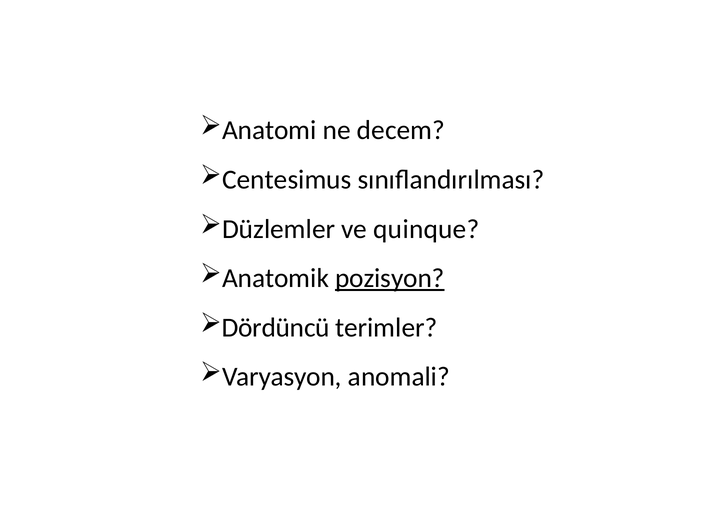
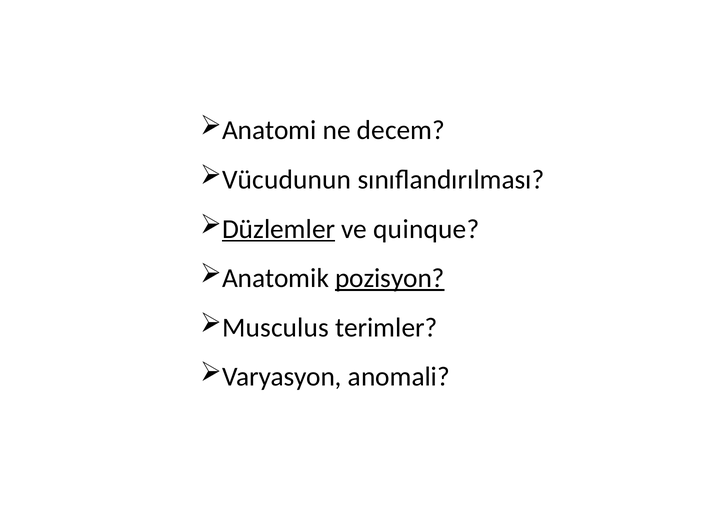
Centesimus: Centesimus -> Vücudunun
Düzlemler underline: none -> present
Dördüncü: Dördüncü -> Musculus
